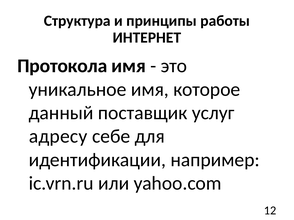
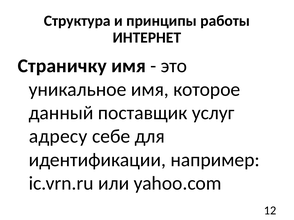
Протокола: Протокола -> Страничку
